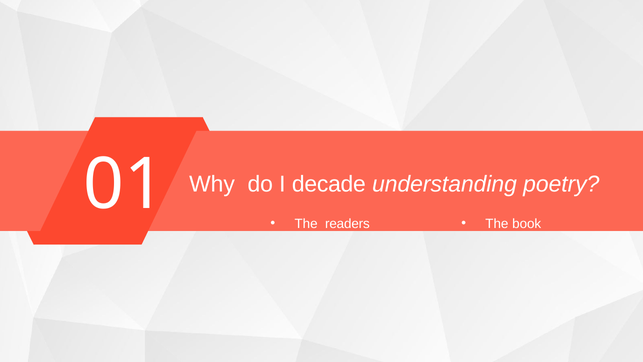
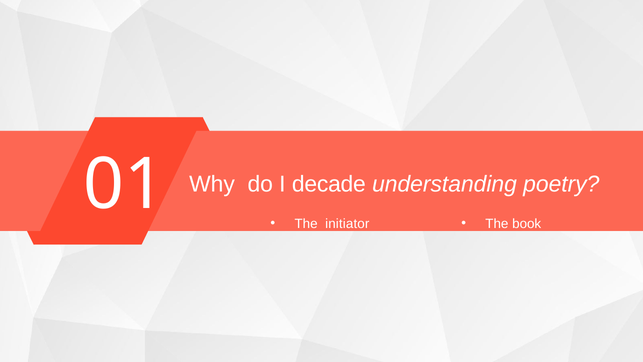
readers: readers -> initiator
